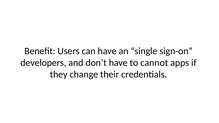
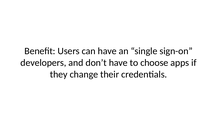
cannot: cannot -> choose
